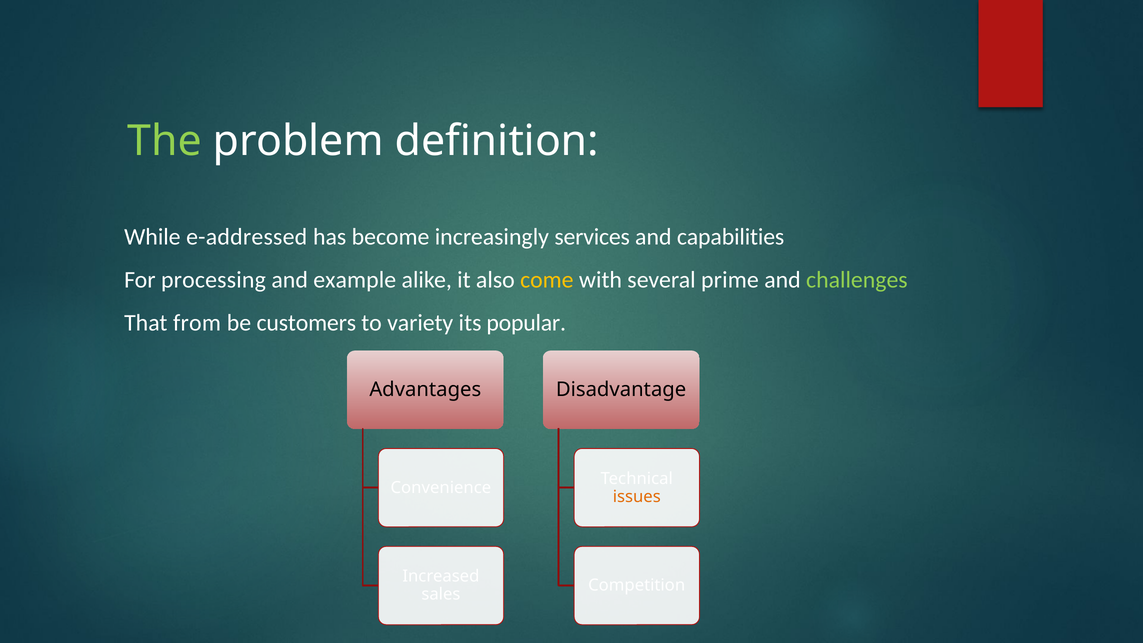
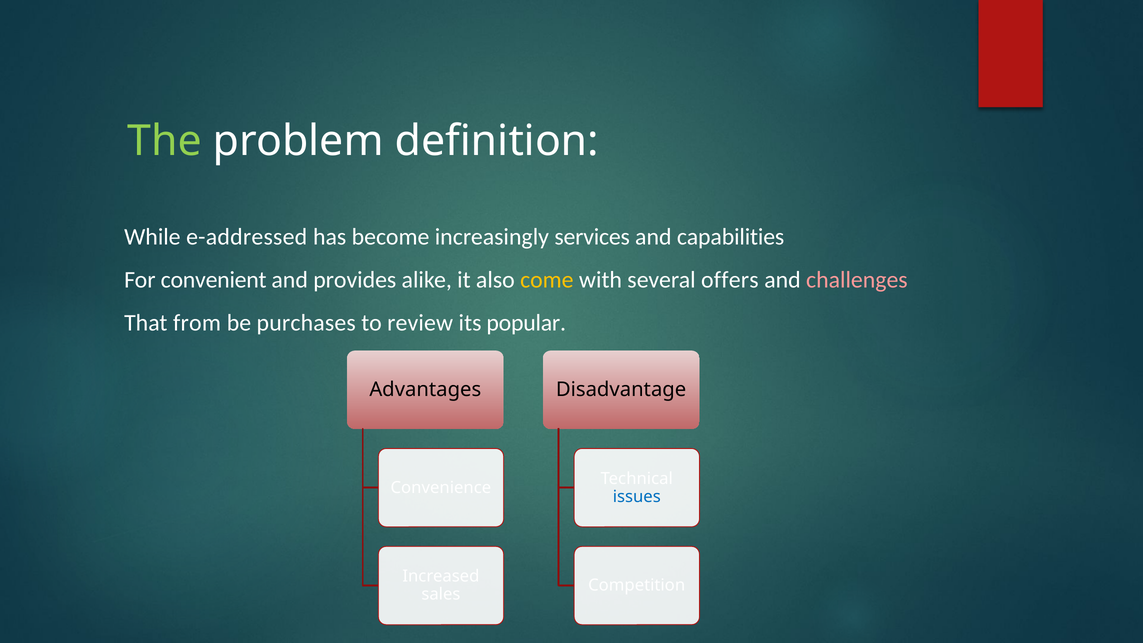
processing: processing -> convenient
example: example -> provides
prime: prime -> offers
challenges colour: light green -> pink
customers: customers -> purchases
variety: variety -> review
issues colour: orange -> blue
